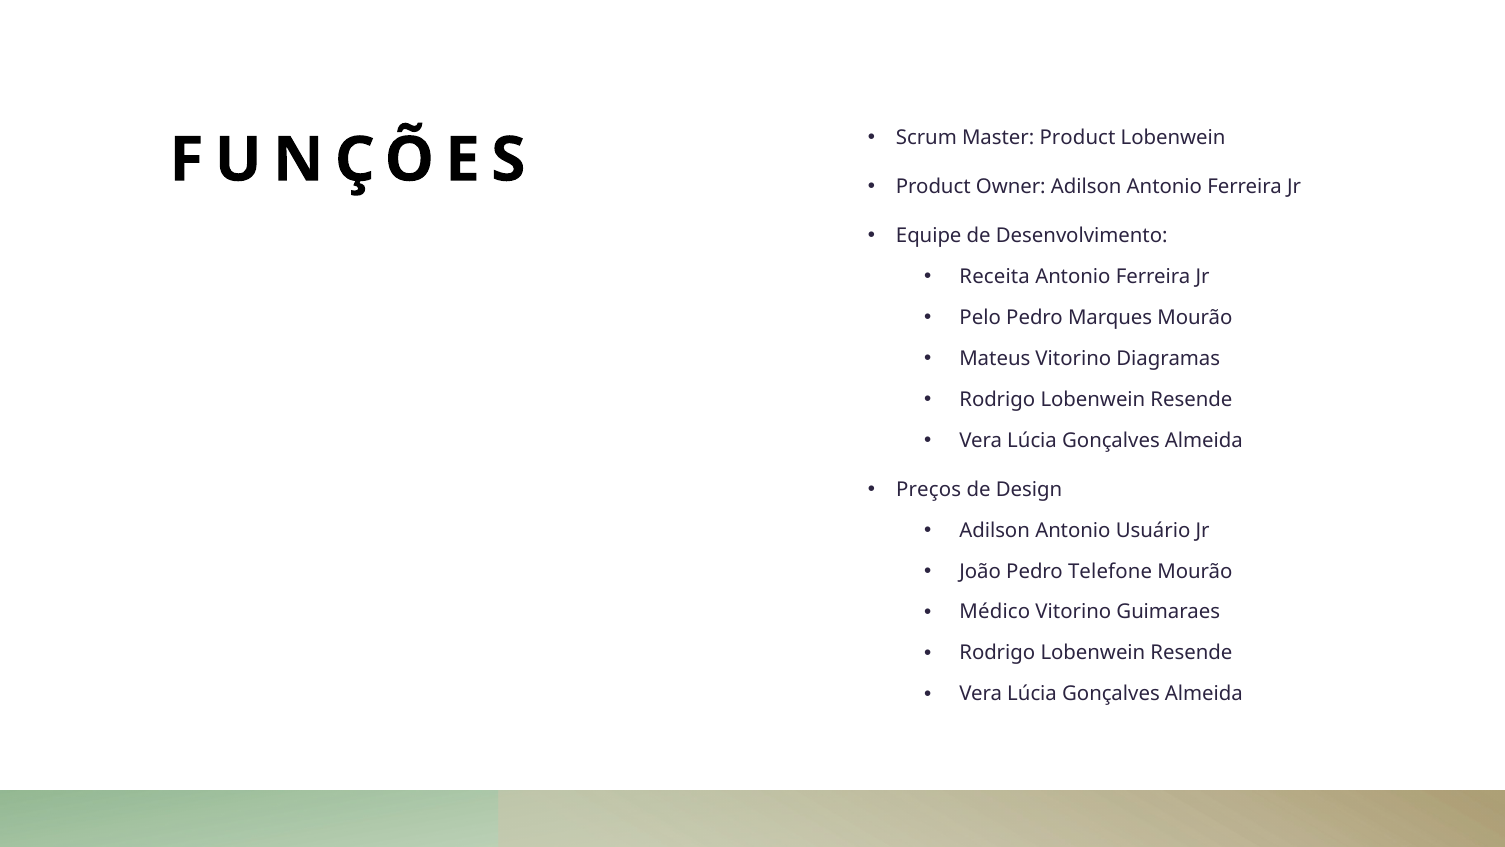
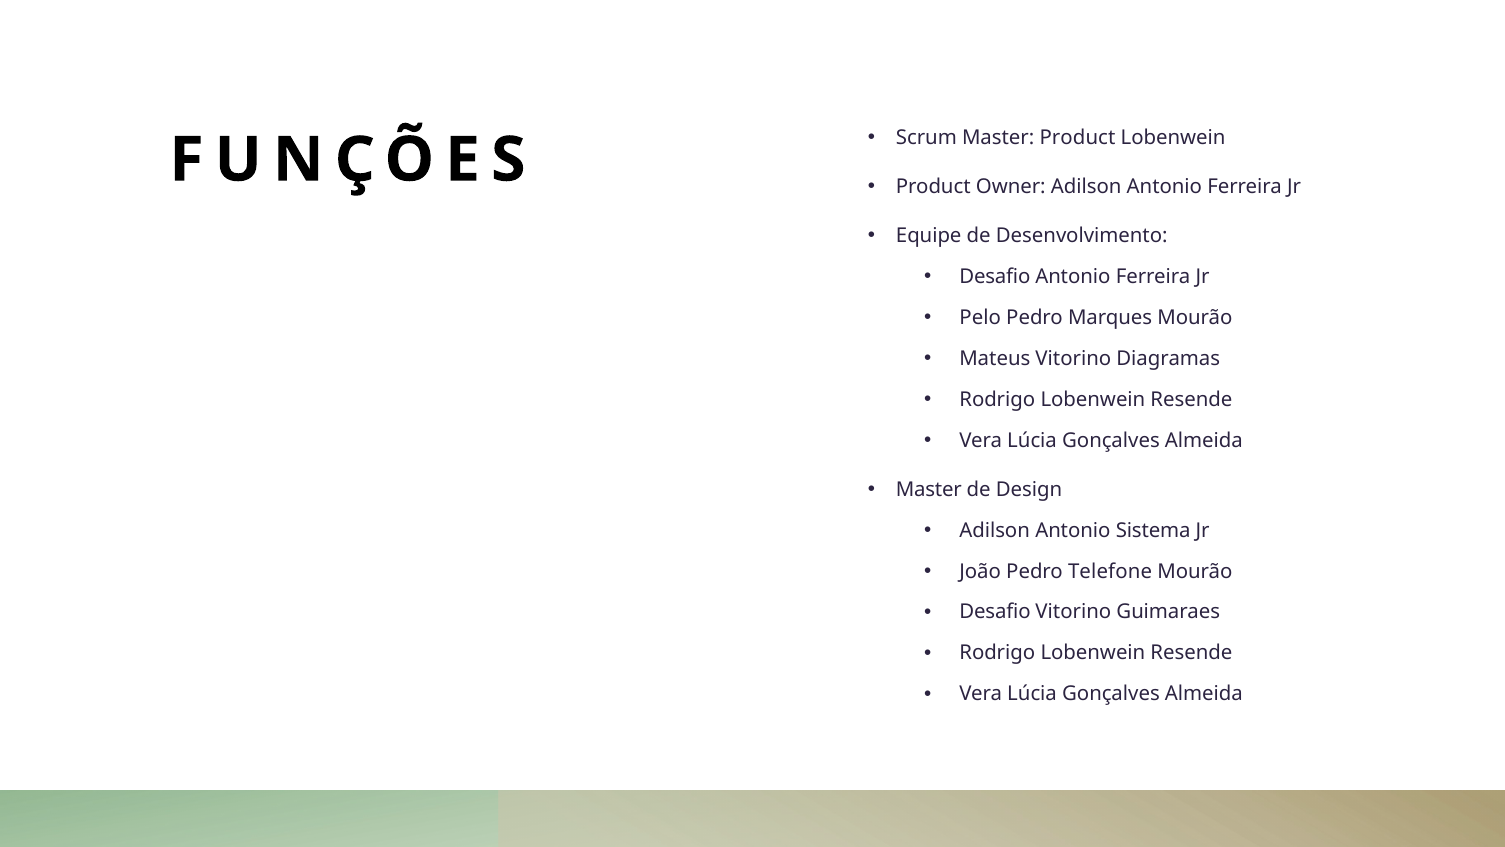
Receita at (995, 276): Receita -> Desafio
Preços at (929, 489): Preços -> Master
Usuário: Usuário -> Sistema
Médico at (995, 612): Médico -> Desafio
